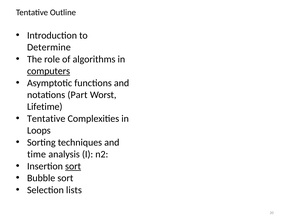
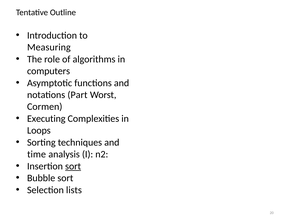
Determine: Determine -> Measuring
computers underline: present -> none
Lifetime: Lifetime -> Cormen
Tentative at (46, 118): Tentative -> Executing
